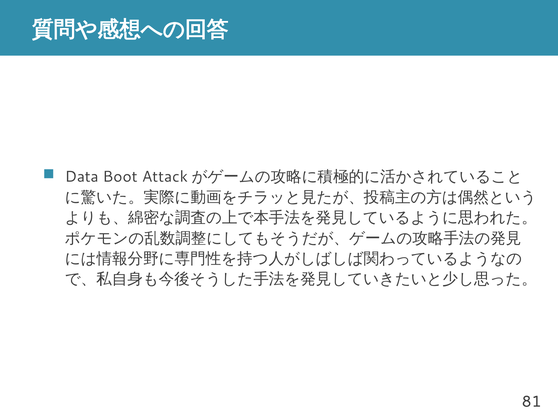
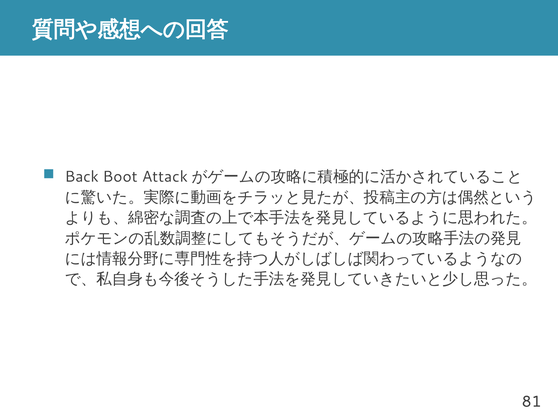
Data: Data -> Back
